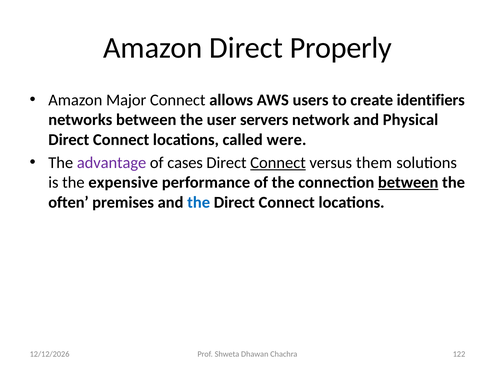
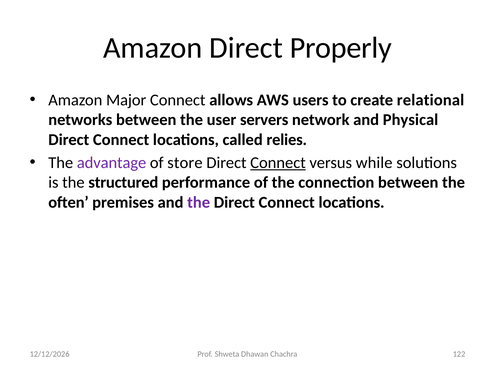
identifiers: identifiers -> relational
were: were -> relies
cases: cases -> store
them: them -> while
expensive: expensive -> structured
between at (408, 183) underline: present -> none
the at (199, 202) colour: blue -> purple
